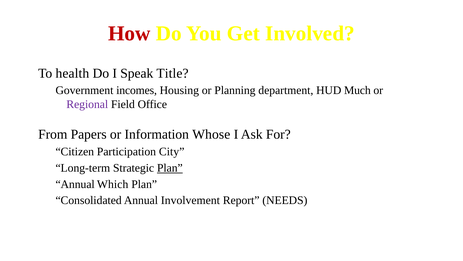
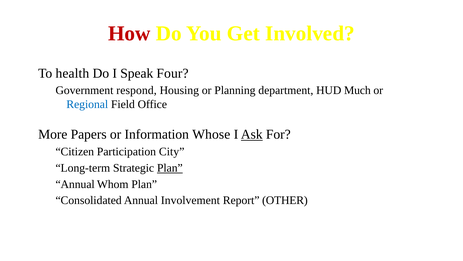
Title: Title -> Four
incomes: incomes -> respond
Regional colour: purple -> blue
From: From -> More
Ask underline: none -> present
Which: Which -> Whom
NEEDS: NEEDS -> OTHER
